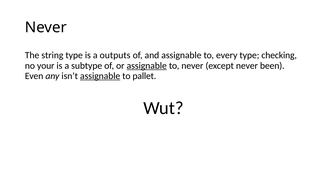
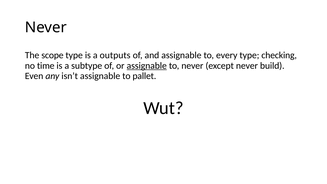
string: string -> scope
your: your -> time
been: been -> build
assignable at (100, 76) underline: present -> none
